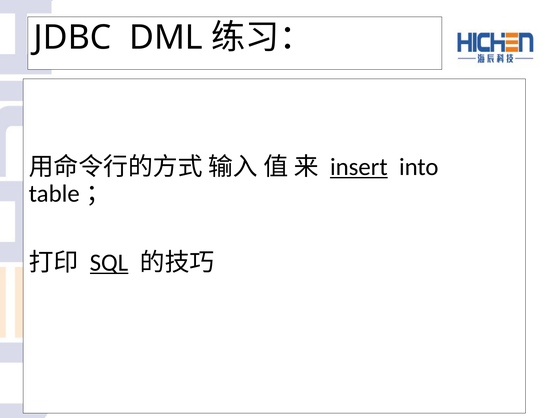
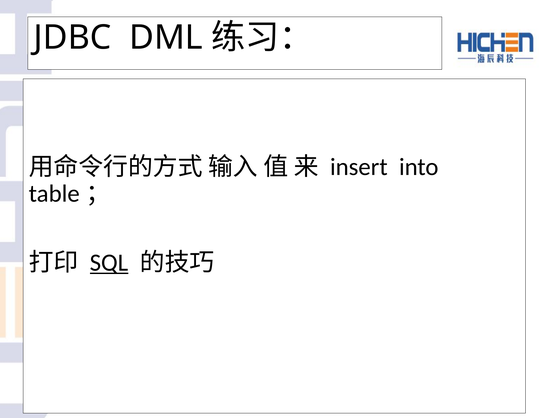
insert underline: present -> none
